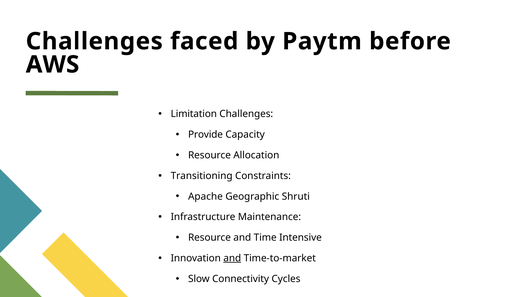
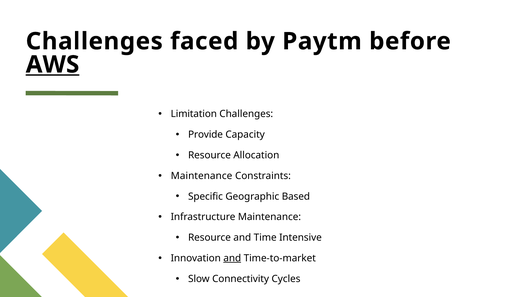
AWS underline: none -> present
Transitioning at (202, 176): Transitioning -> Maintenance
Apache: Apache -> Specific
Shruti: Shruti -> Based
